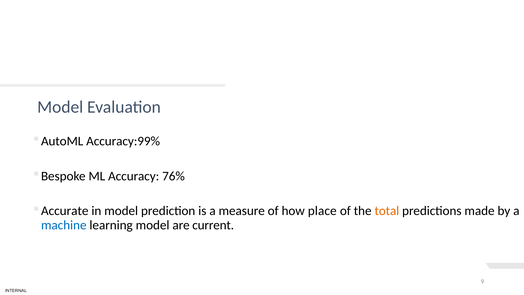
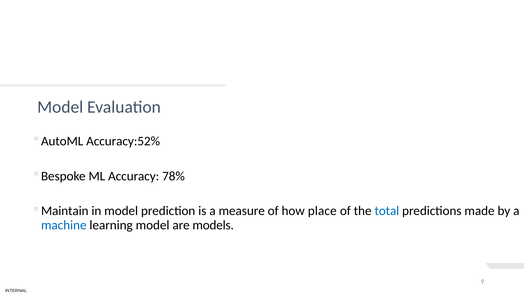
Accuracy:99%: Accuracy:99% -> Accuracy:52%
76%: 76% -> 78%
Accurate: Accurate -> Maintain
total colour: orange -> blue
current: current -> models
